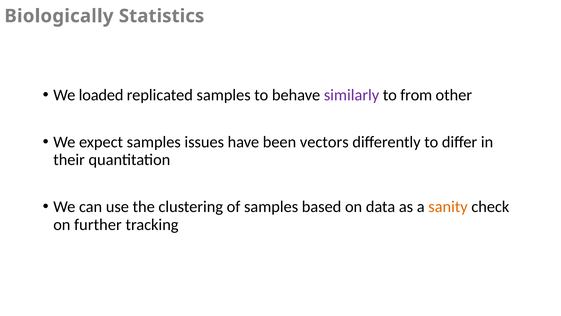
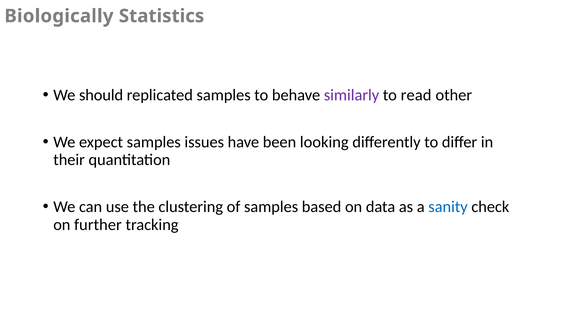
loaded: loaded -> should
from: from -> read
vectors: vectors -> looking
sanity colour: orange -> blue
